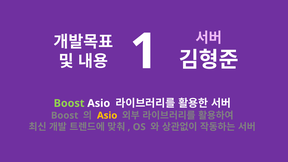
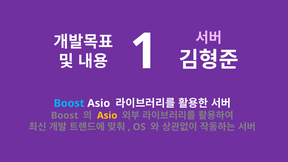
Boost at (69, 103) colour: light green -> light blue
